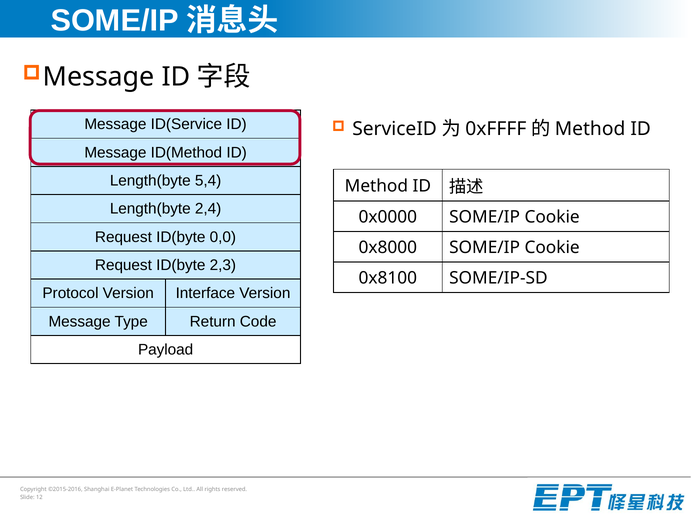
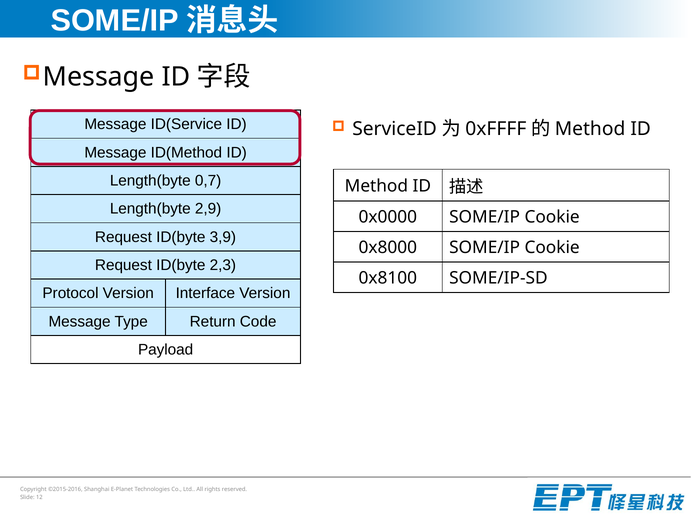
5,4: 5,4 -> 0,7
2,4: 2,4 -> 2,9
0,0: 0,0 -> 3,9
